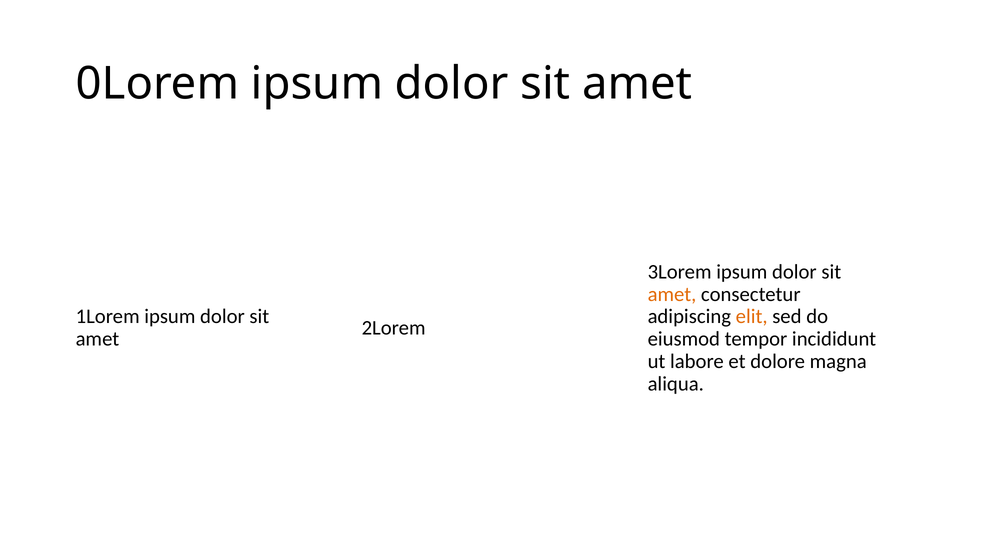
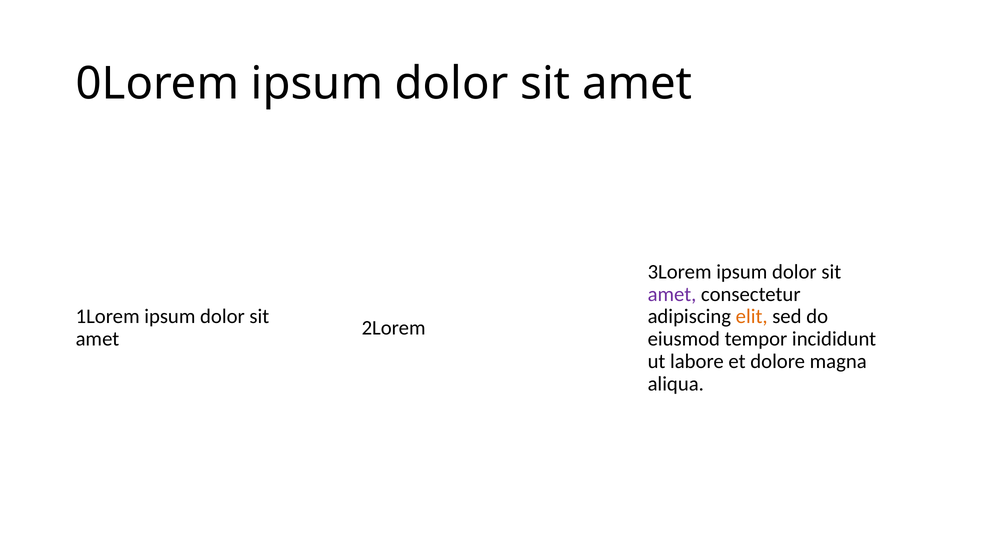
amet at (672, 294) colour: orange -> purple
